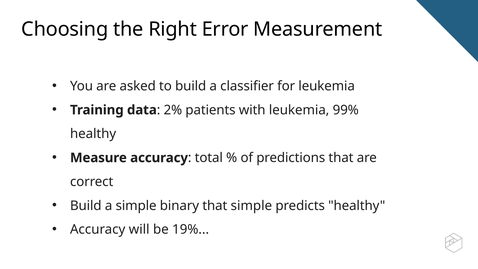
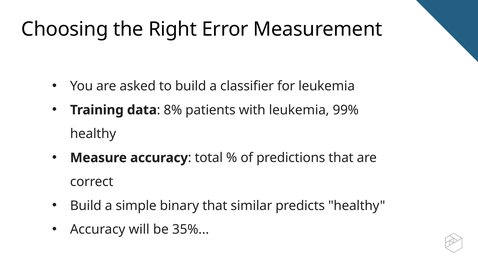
2%: 2% -> 8%
that simple: simple -> similar
19%: 19% -> 35%
